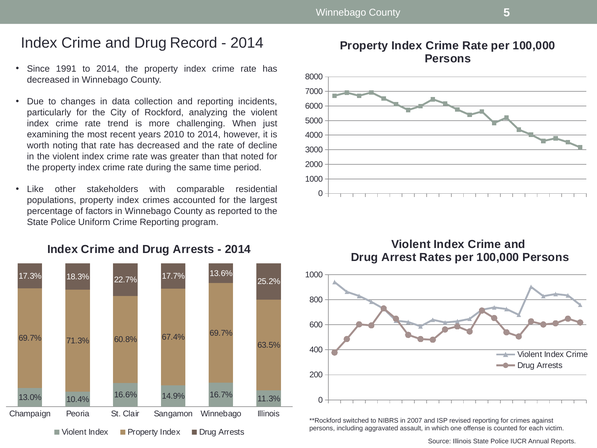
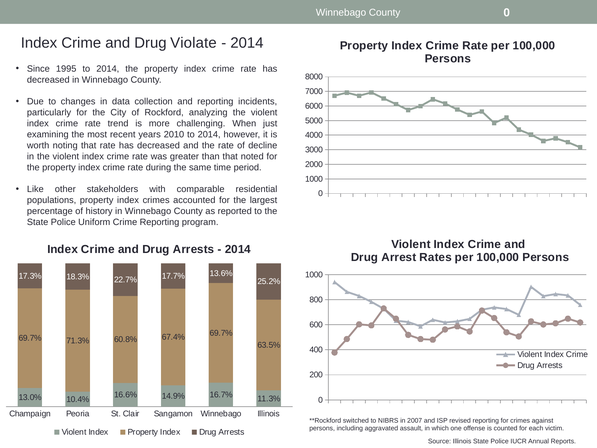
County 5: 5 -> 0
Record: Record -> Violate
1991: 1991 -> 1995
factors: factors -> history
